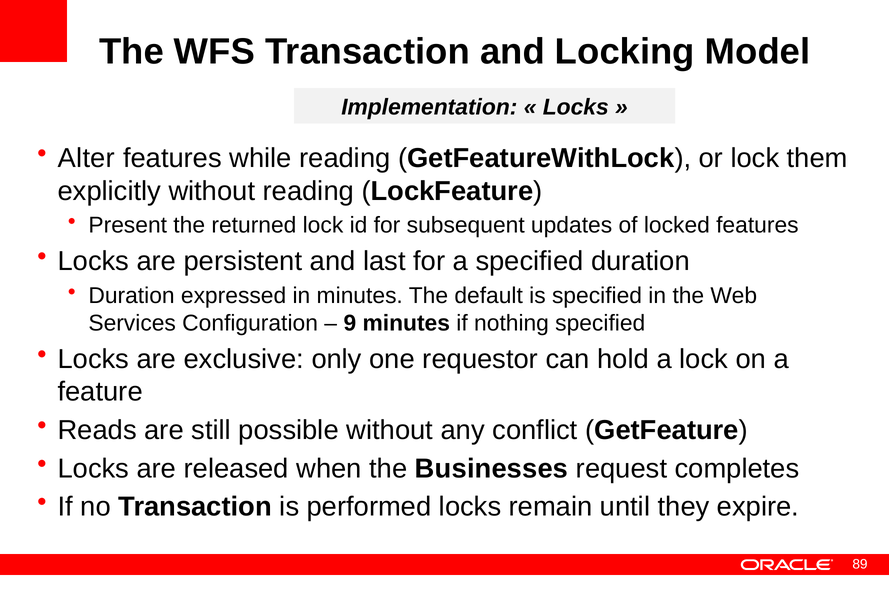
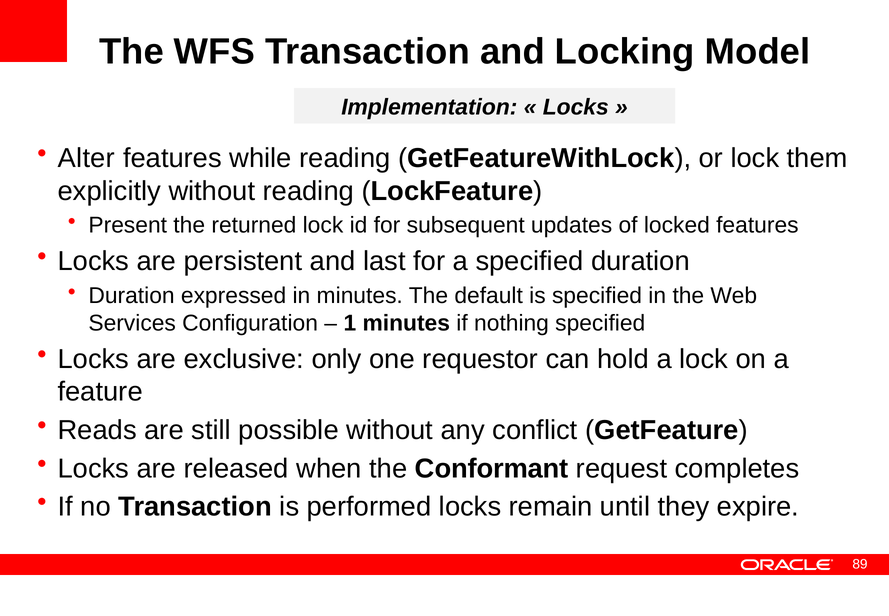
9: 9 -> 1
Businesses: Businesses -> Conformant
